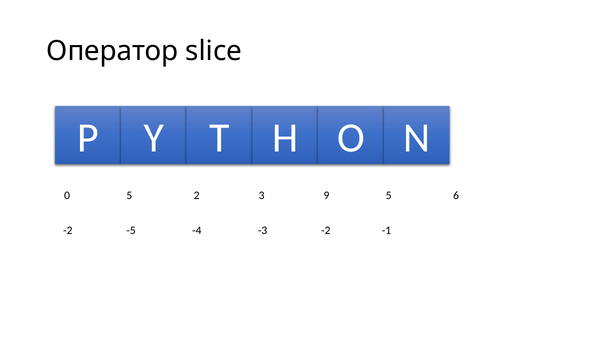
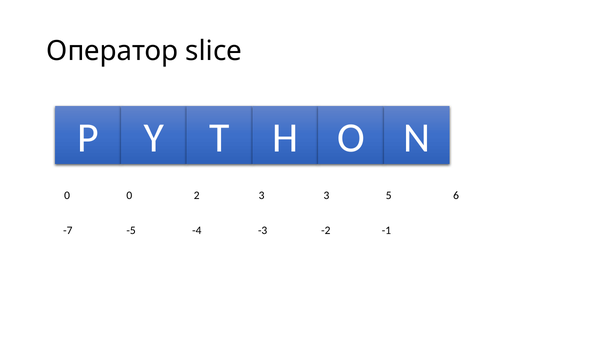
0 5: 5 -> 0
3 9: 9 -> 3
-2 at (68, 230): -2 -> -7
